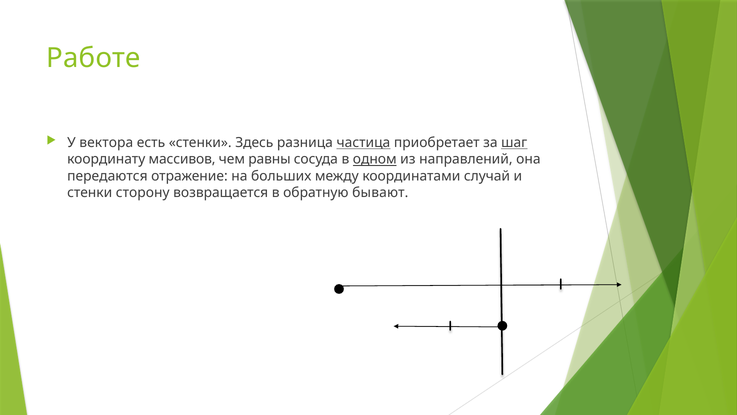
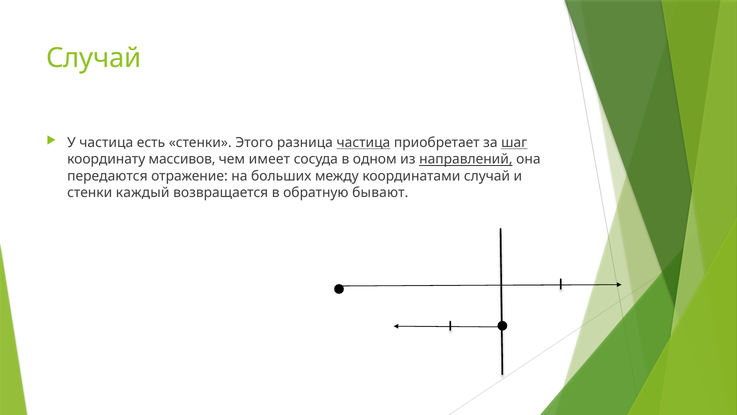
Работе at (93, 58): Работе -> Случай
У вектора: вектора -> частица
Здесь: Здесь -> Этого
равны: равны -> имеет
одном underline: present -> none
направлений underline: none -> present
сторону: сторону -> каждый
